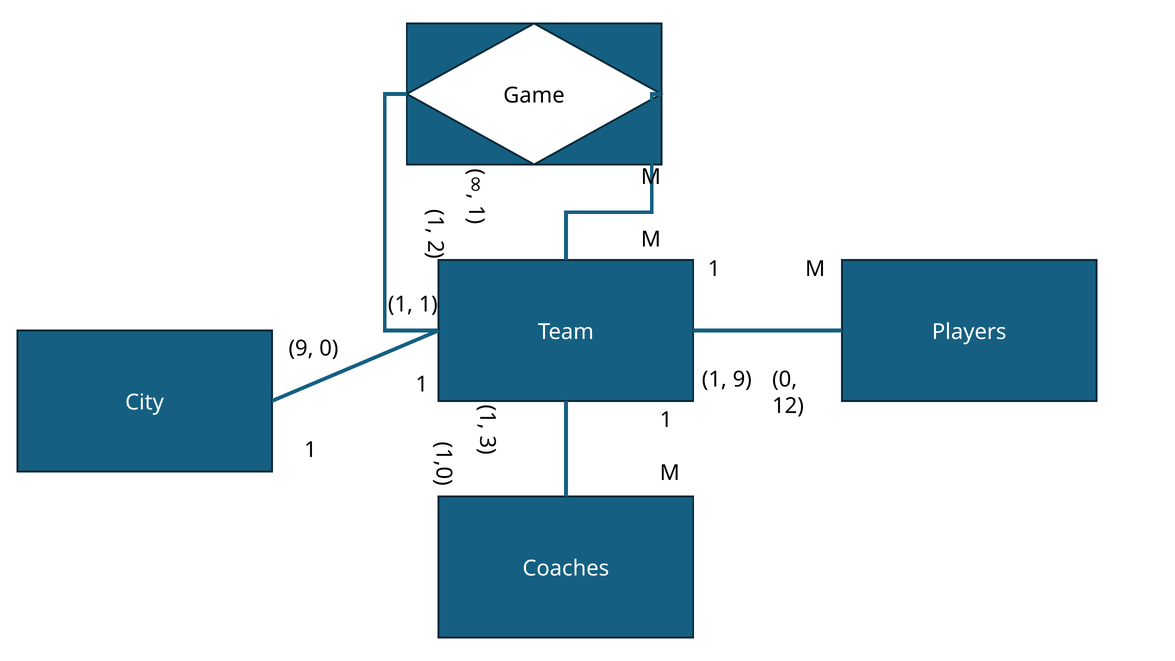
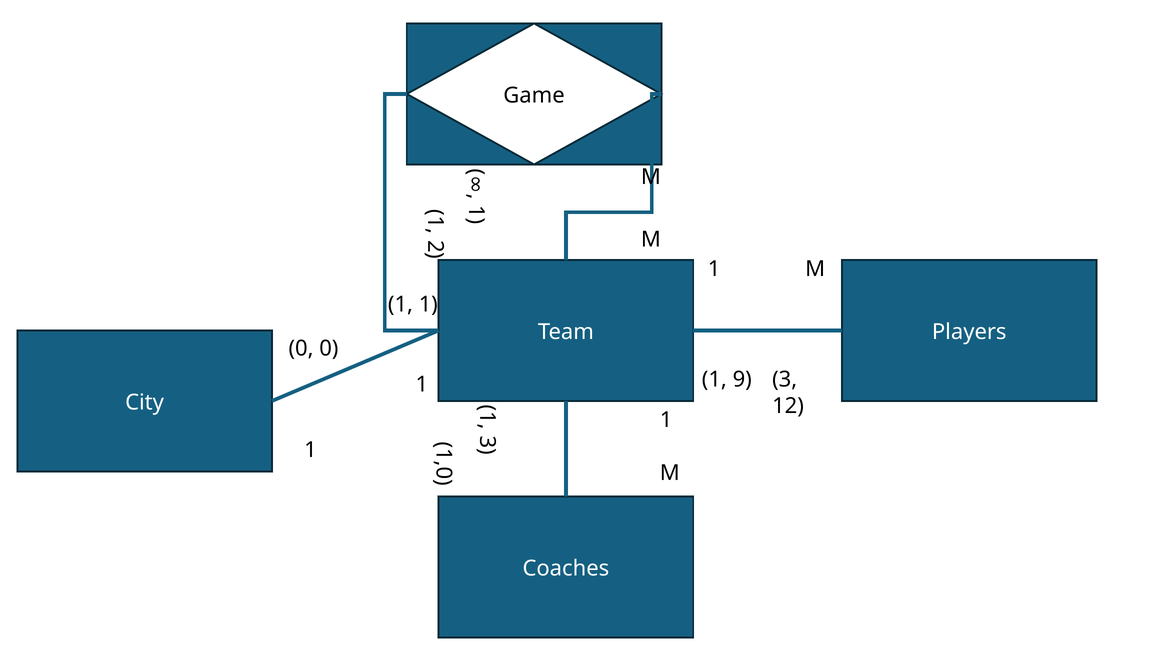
9 at (301, 348): 9 -> 0
1 9 0: 0 -> 3
